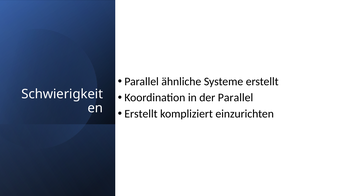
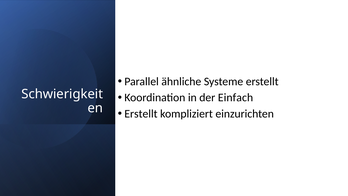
der Parallel: Parallel -> Einfach
